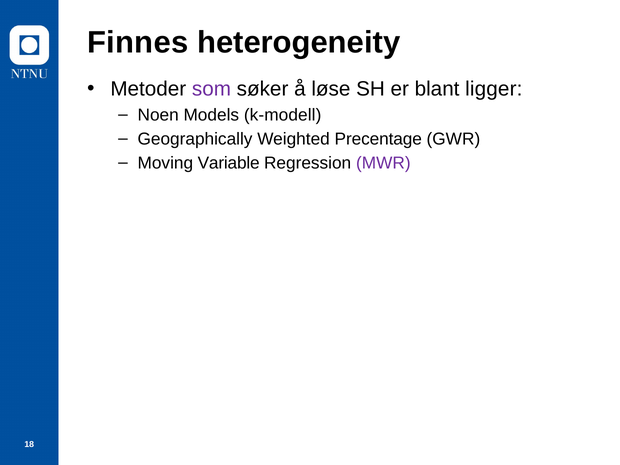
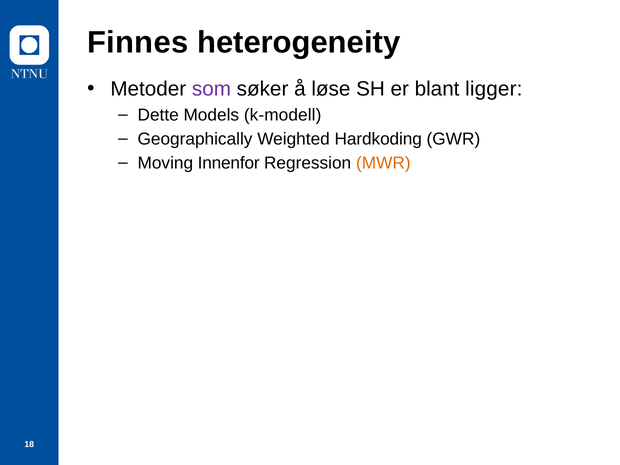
Noen: Noen -> Dette
Precentage: Precentage -> Hardkoding
Variable: Variable -> Innenfor
MWR colour: purple -> orange
